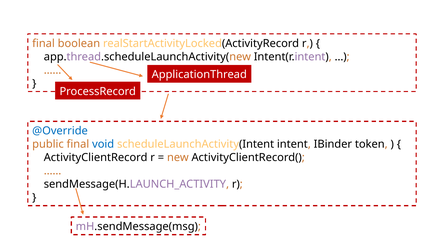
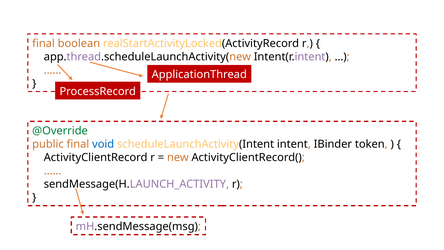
@Override colour: blue -> green
